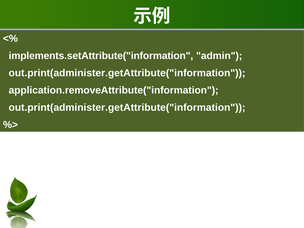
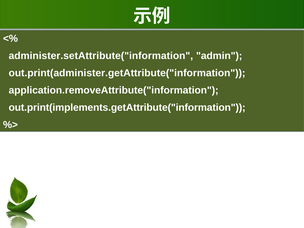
implements.setAttribute("information: implements.setAttribute("information -> administer.setAttribute("information
out.print(administer.getAttribute("information at (127, 107): out.print(administer.getAttribute("information -> out.print(implements.getAttribute("information
